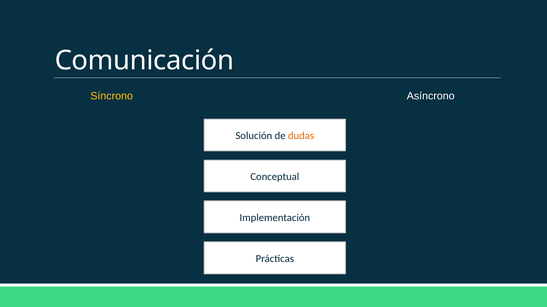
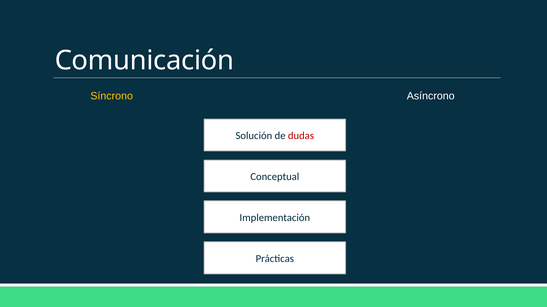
dudas colour: orange -> red
